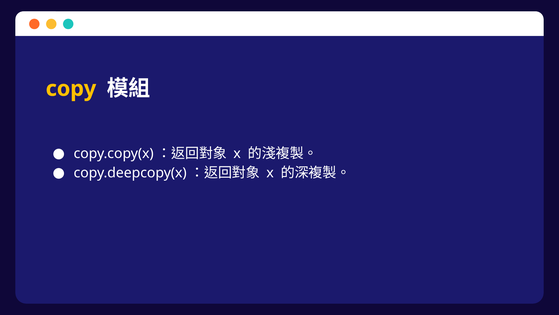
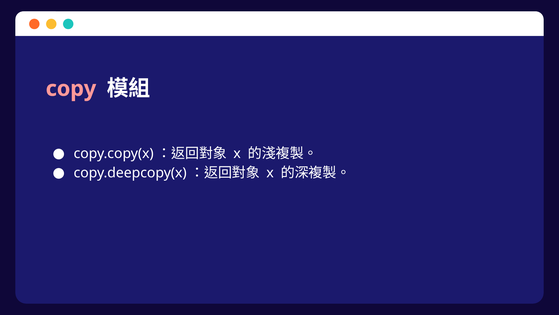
copy colour: yellow -> pink
